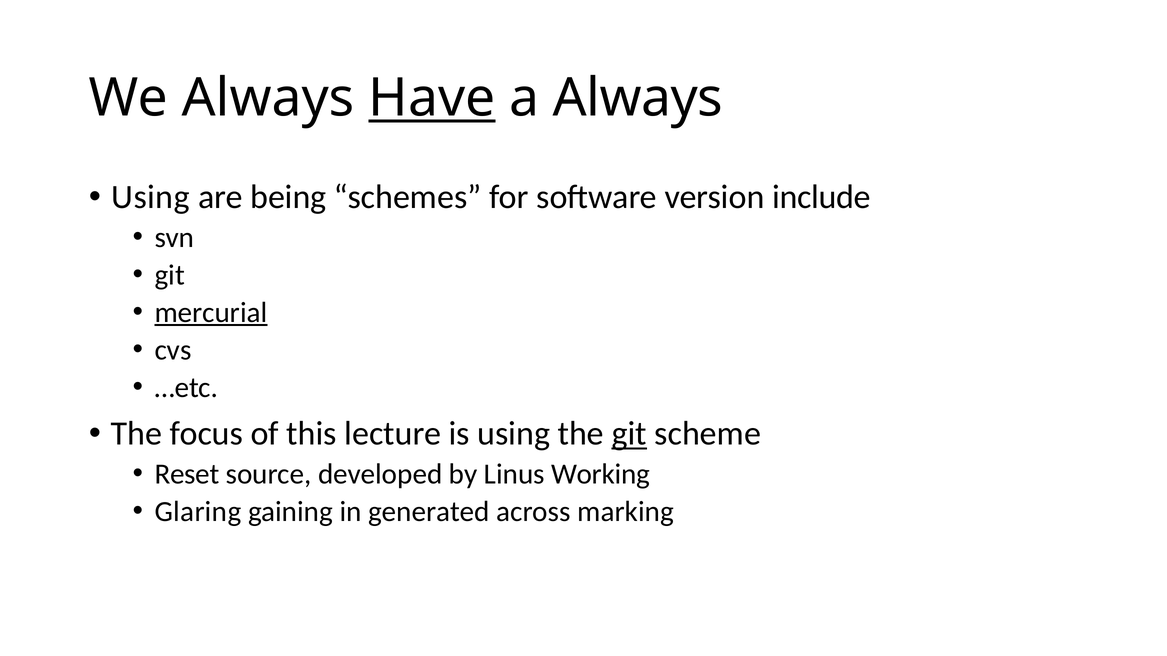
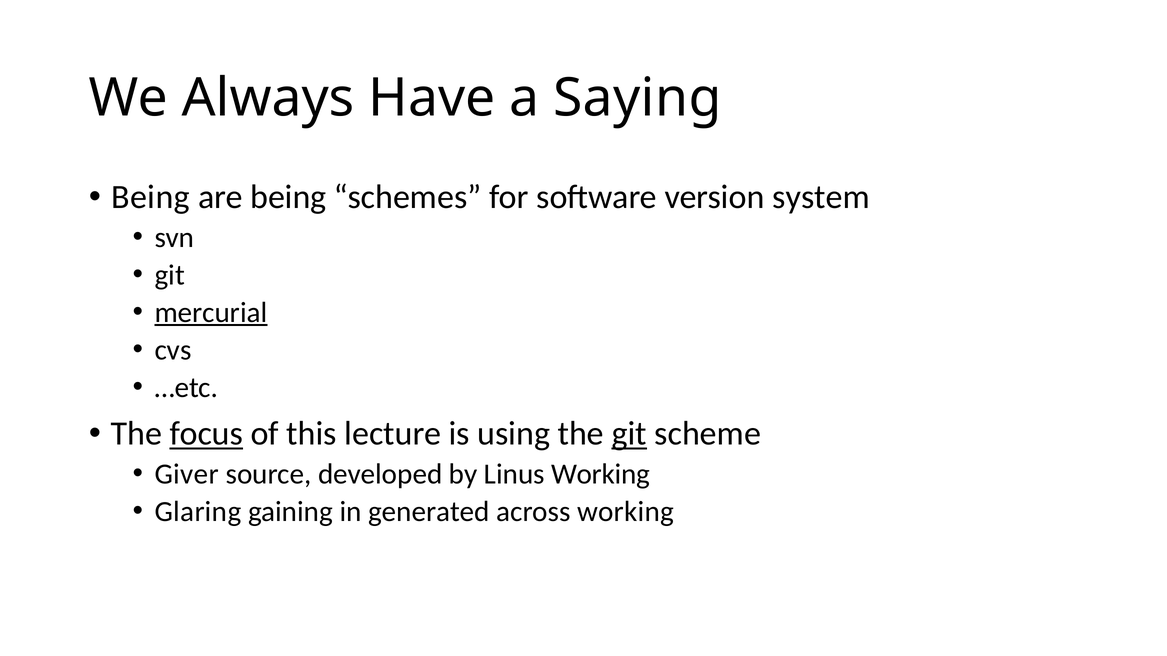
Have underline: present -> none
a Always: Always -> Saying
Using at (150, 197): Using -> Being
include: include -> system
focus underline: none -> present
Reset: Reset -> Giver
across marking: marking -> working
